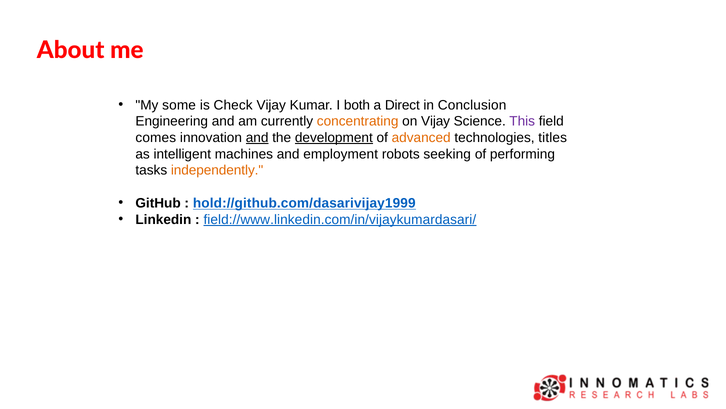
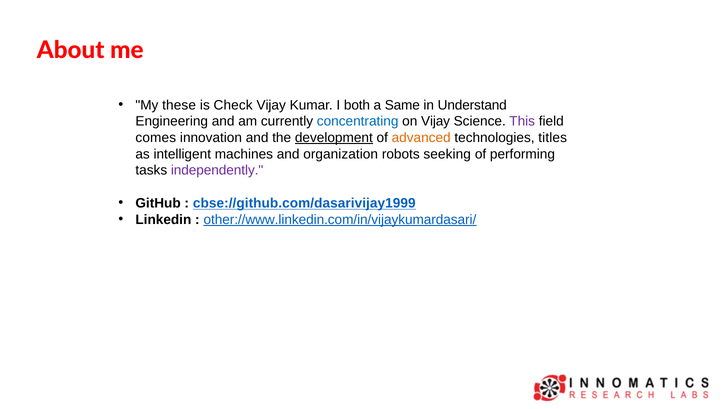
some: some -> these
Direct: Direct -> Same
Conclusion: Conclusion -> Understand
concentrating colour: orange -> blue
and at (257, 138) underline: present -> none
employment: employment -> organization
independently colour: orange -> purple
hold://github.com/dasarivijay1999: hold://github.com/dasarivijay1999 -> cbse://github.com/dasarivijay1999
field://www.linkedin.com/in/vijaykumardasari/: field://www.linkedin.com/in/vijaykumardasari/ -> other://www.linkedin.com/in/vijaykumardasari/
